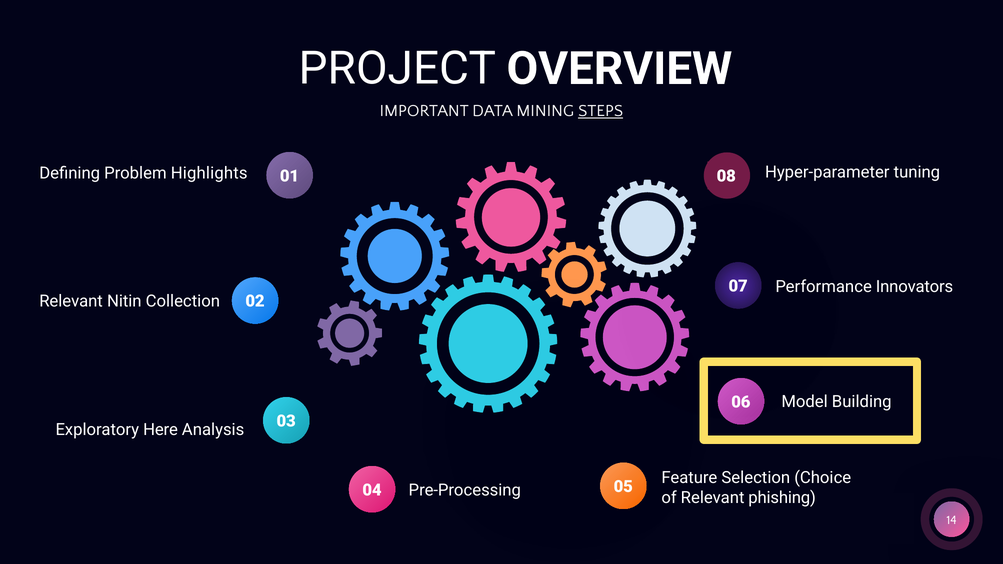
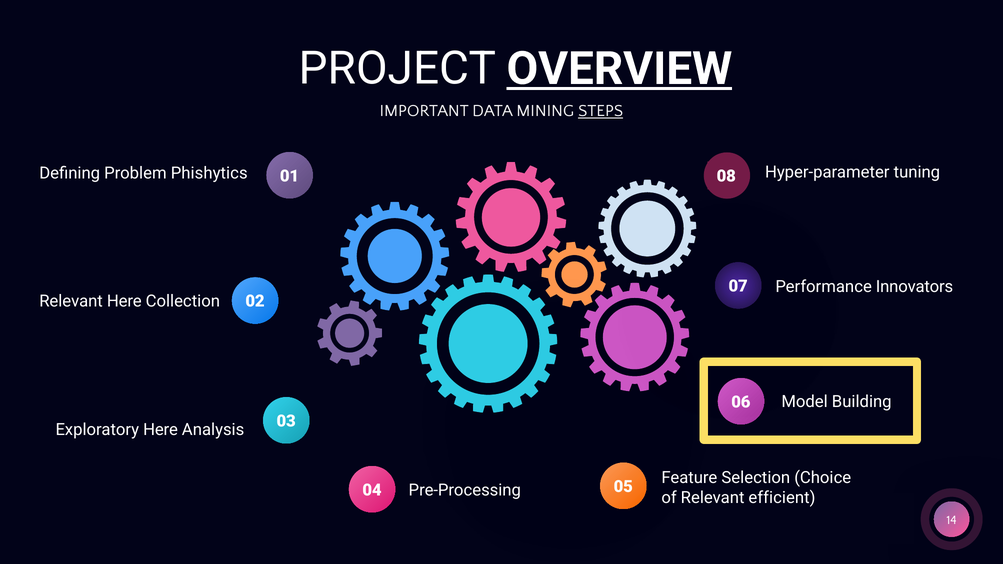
OVERVIEW underline: none -> present
Highlights: Highlights -> Phishytics
Relevant Nitin: Nitin -> Here
phishing: phishing -> efficient
